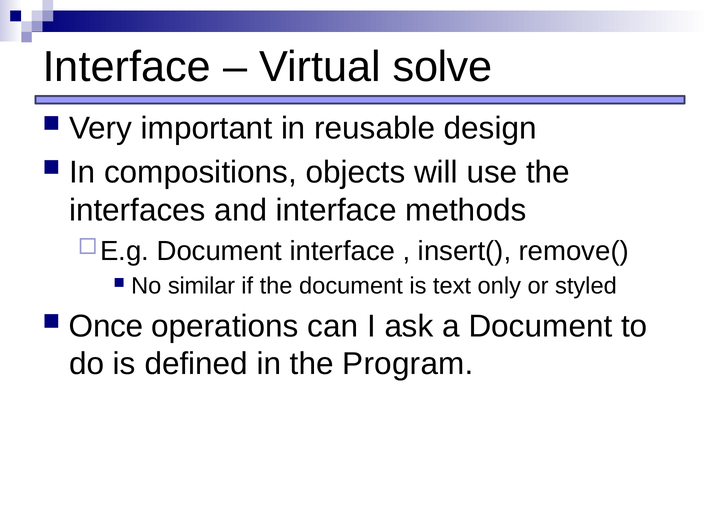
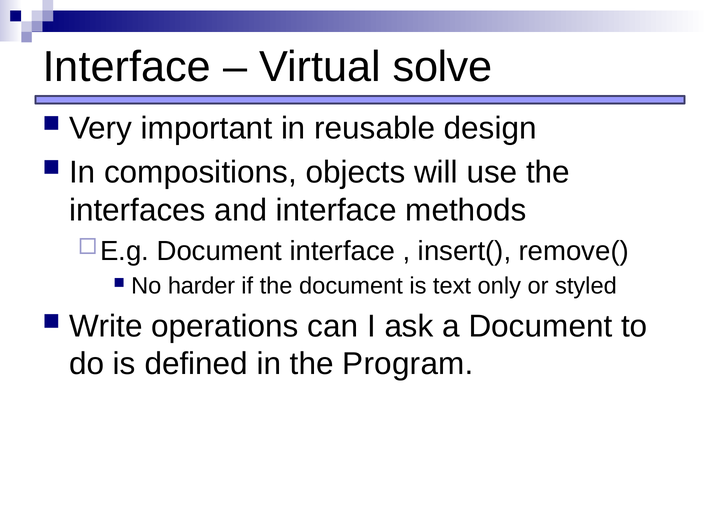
similar: similar -> harder
Once: Once -> Write
